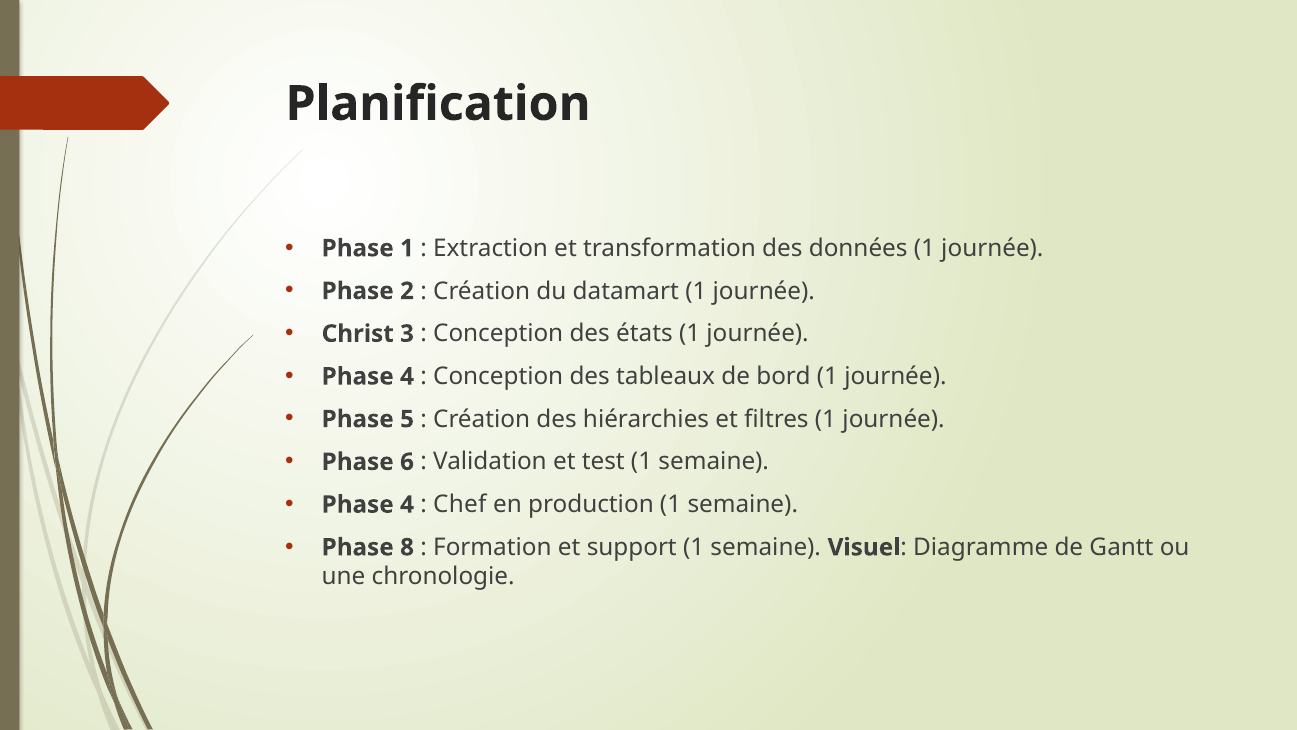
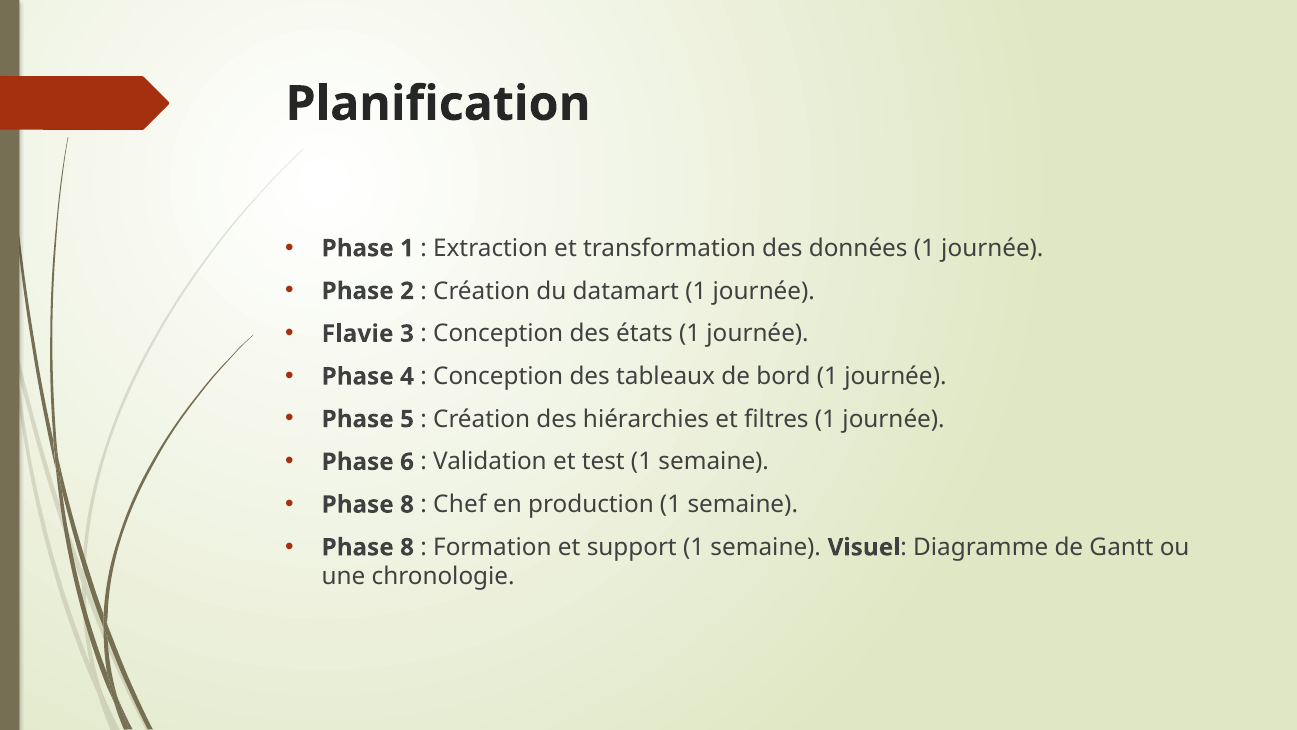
Christ: Christ -> Flavie
4 at (407, 504): 4 -> 8
